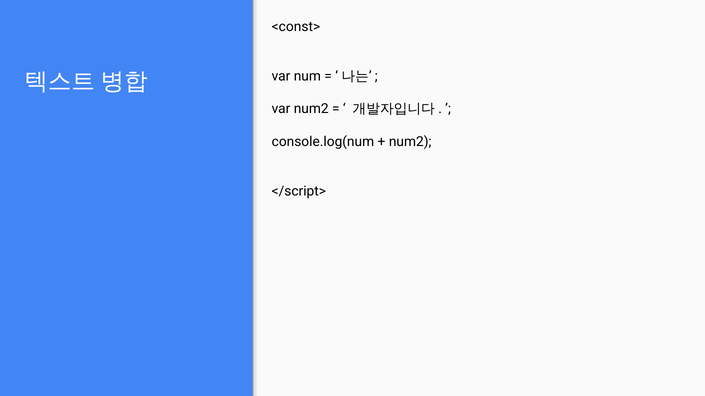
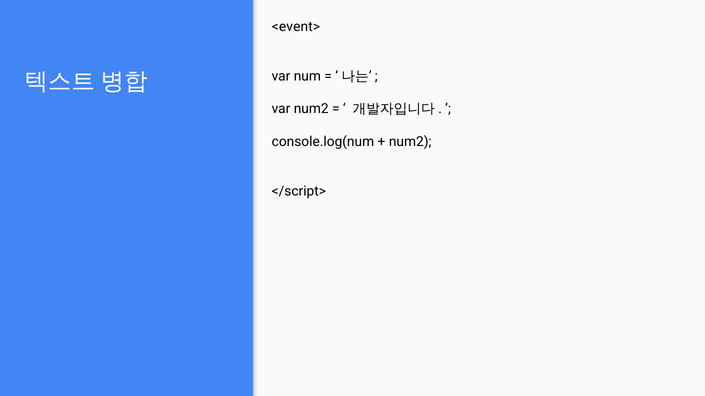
<const>: <const> -> <event>
